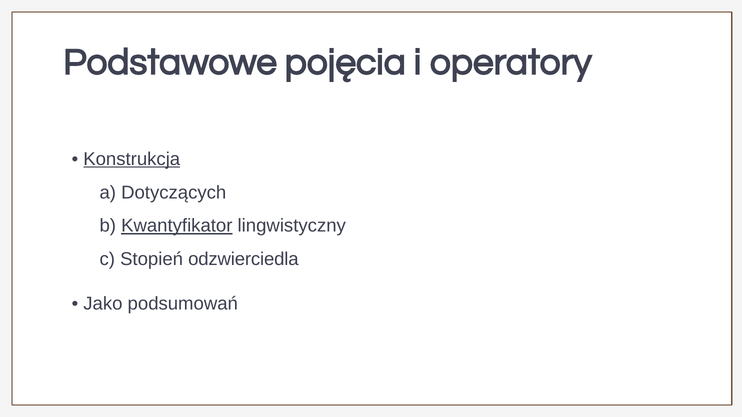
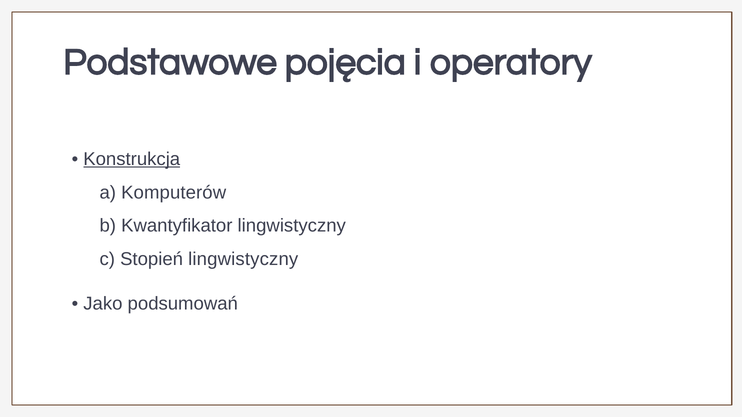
Dotyczących: Dotyczących -> Komputerów
Kwantyfikator underline: present -> none
Stopień odzwierciedla: odzwierciedla -> lingwistyczny
